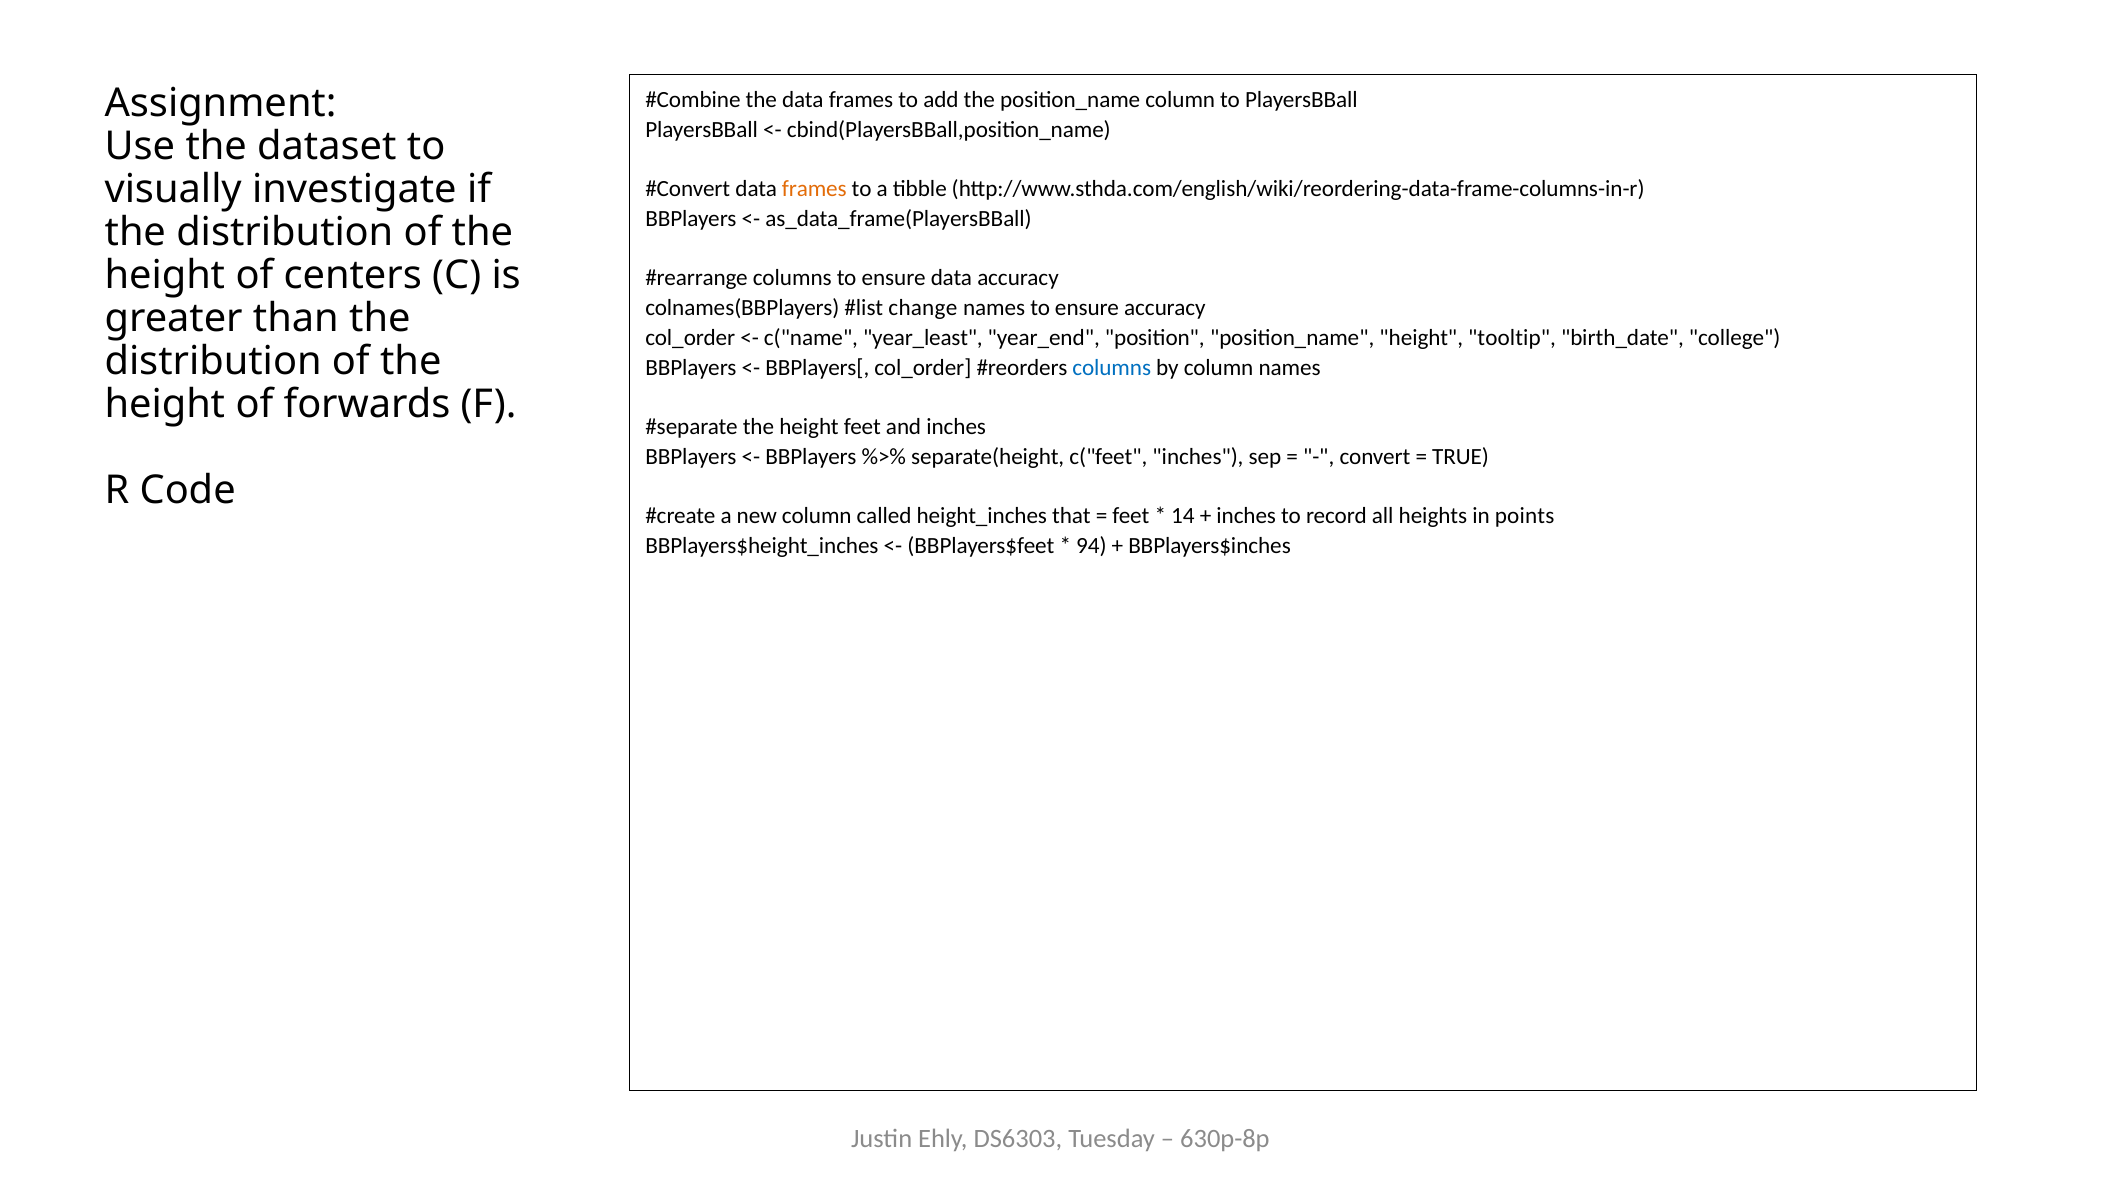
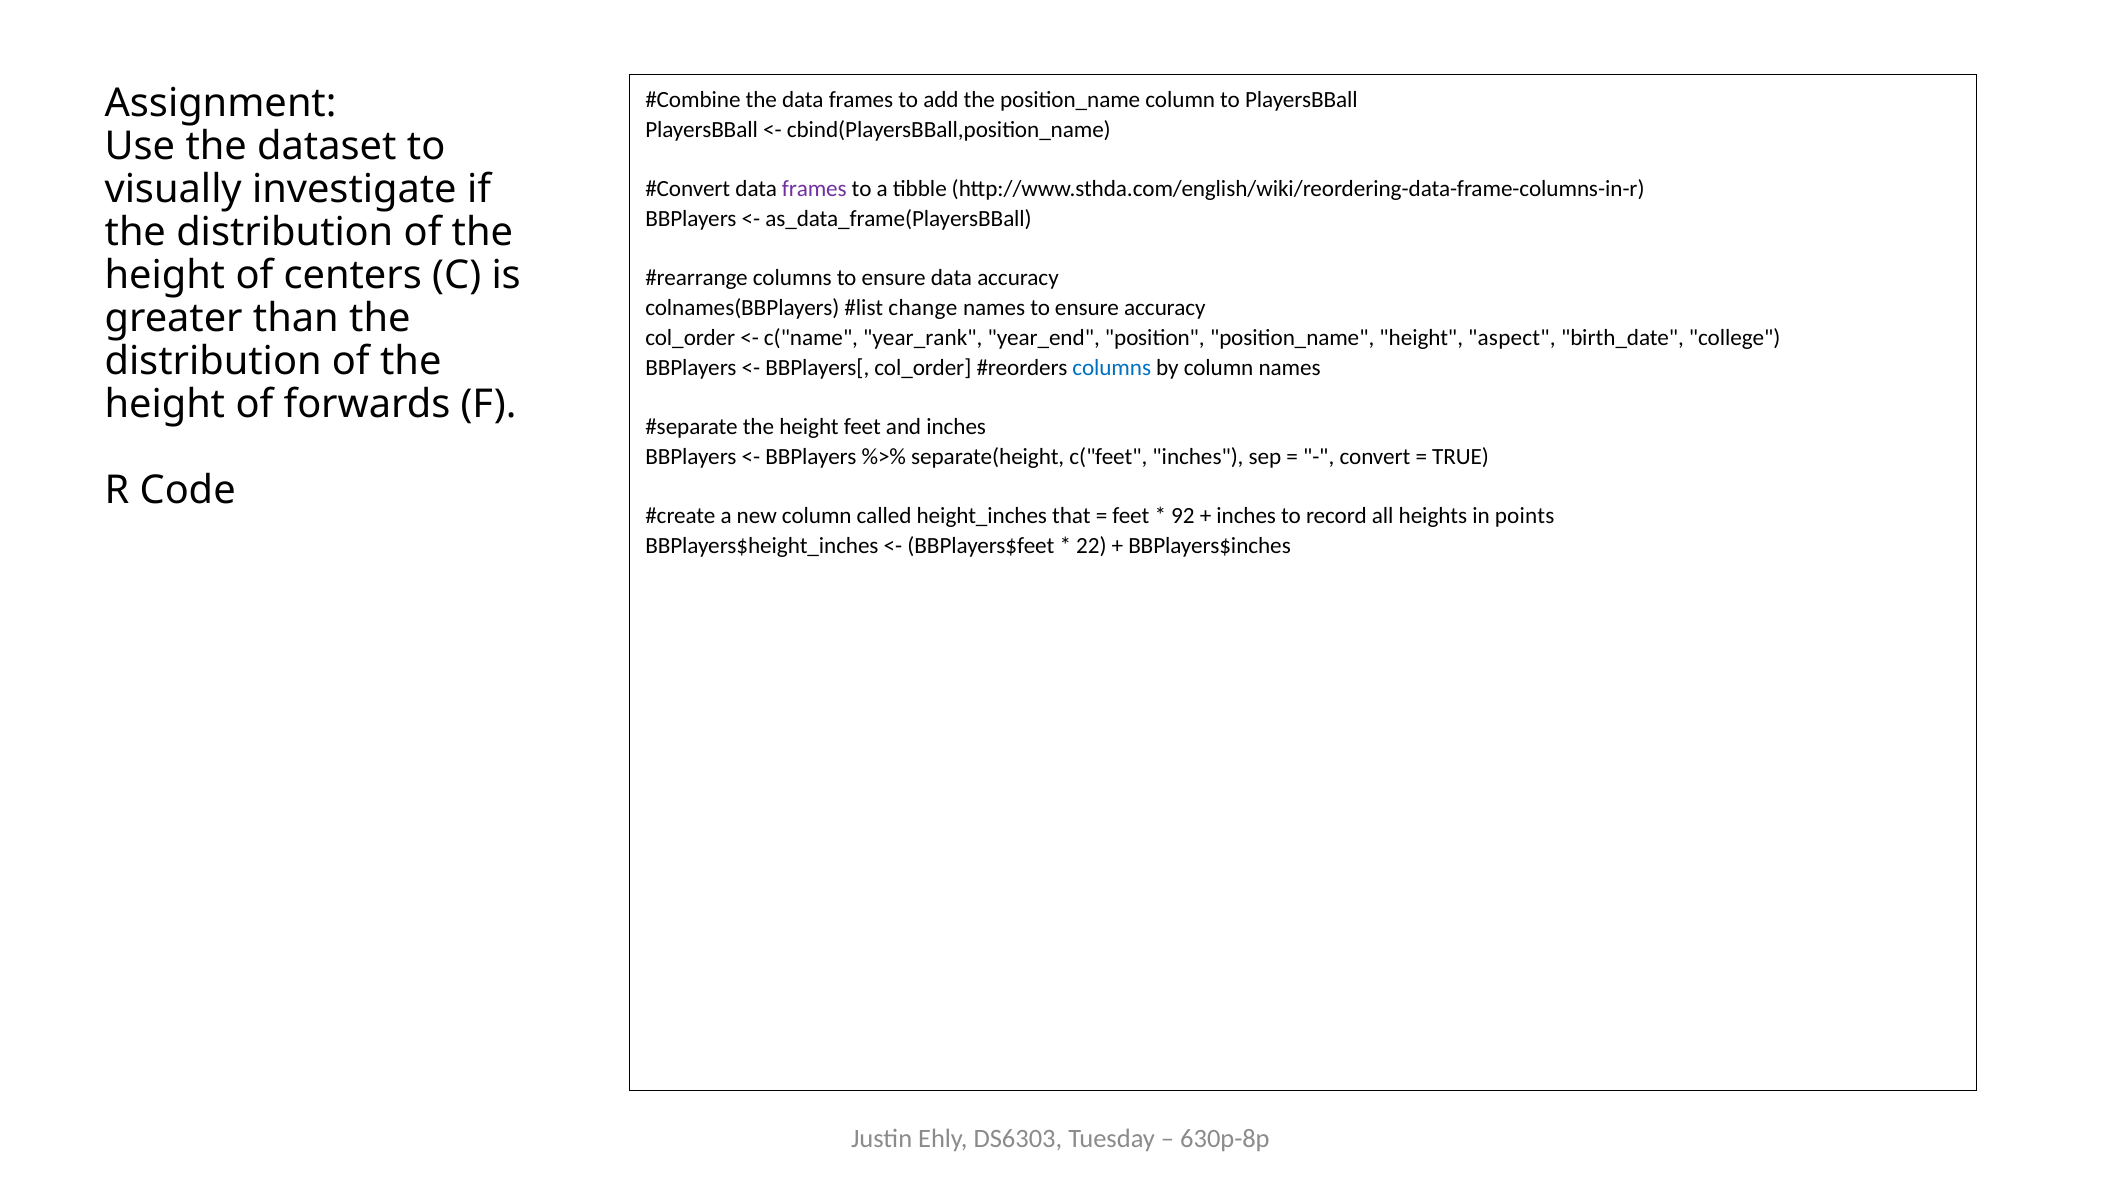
frames at (814, 189) colour: orange -> purple
year_least: year_least -> year_rank
tooltip: tooltip -> aspect
14: 14 -> 92
94: 94 -> 22
